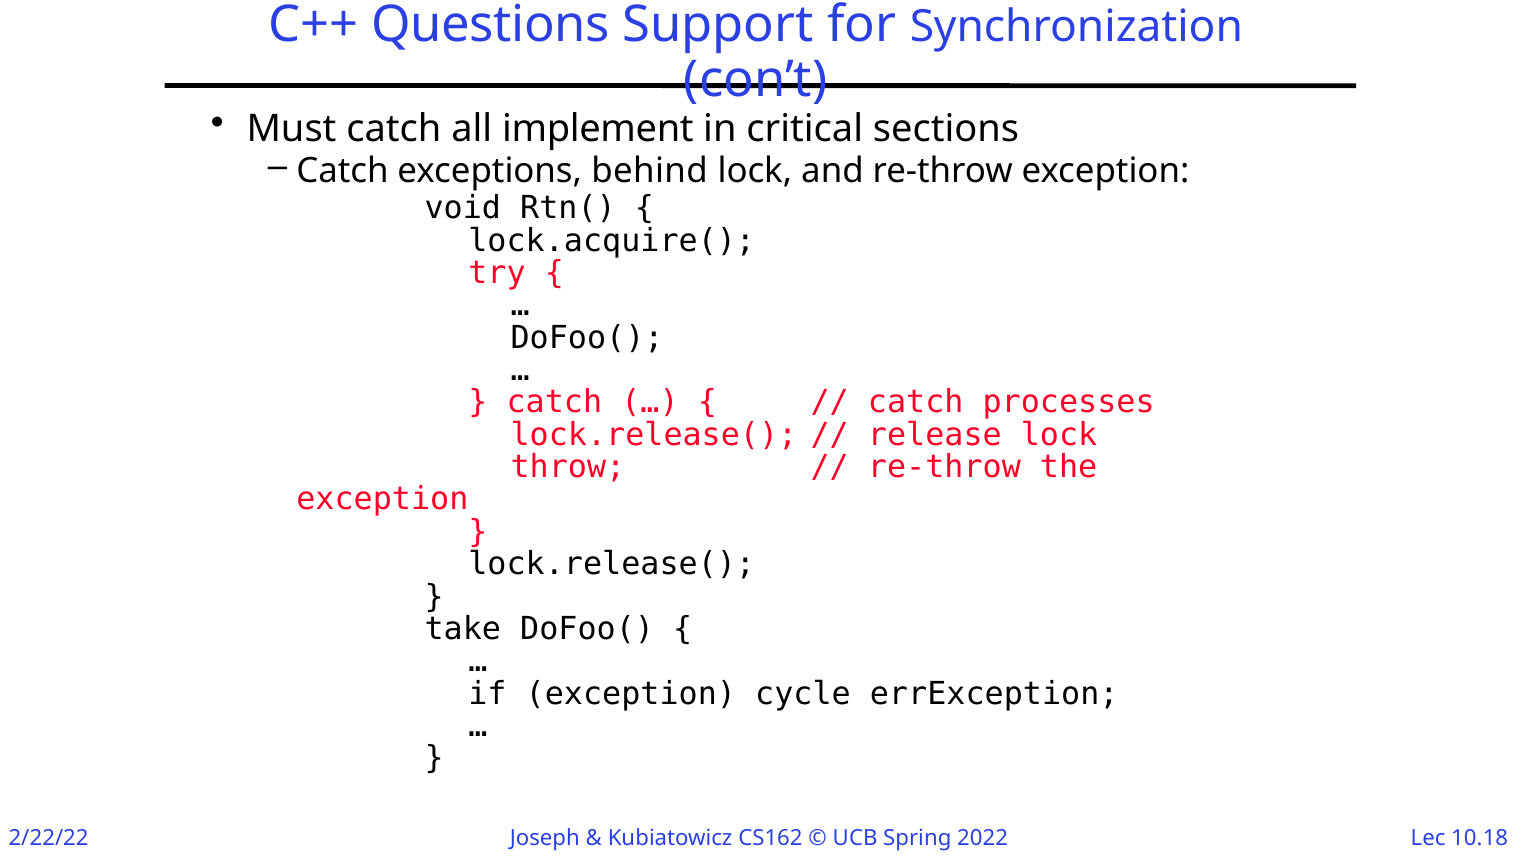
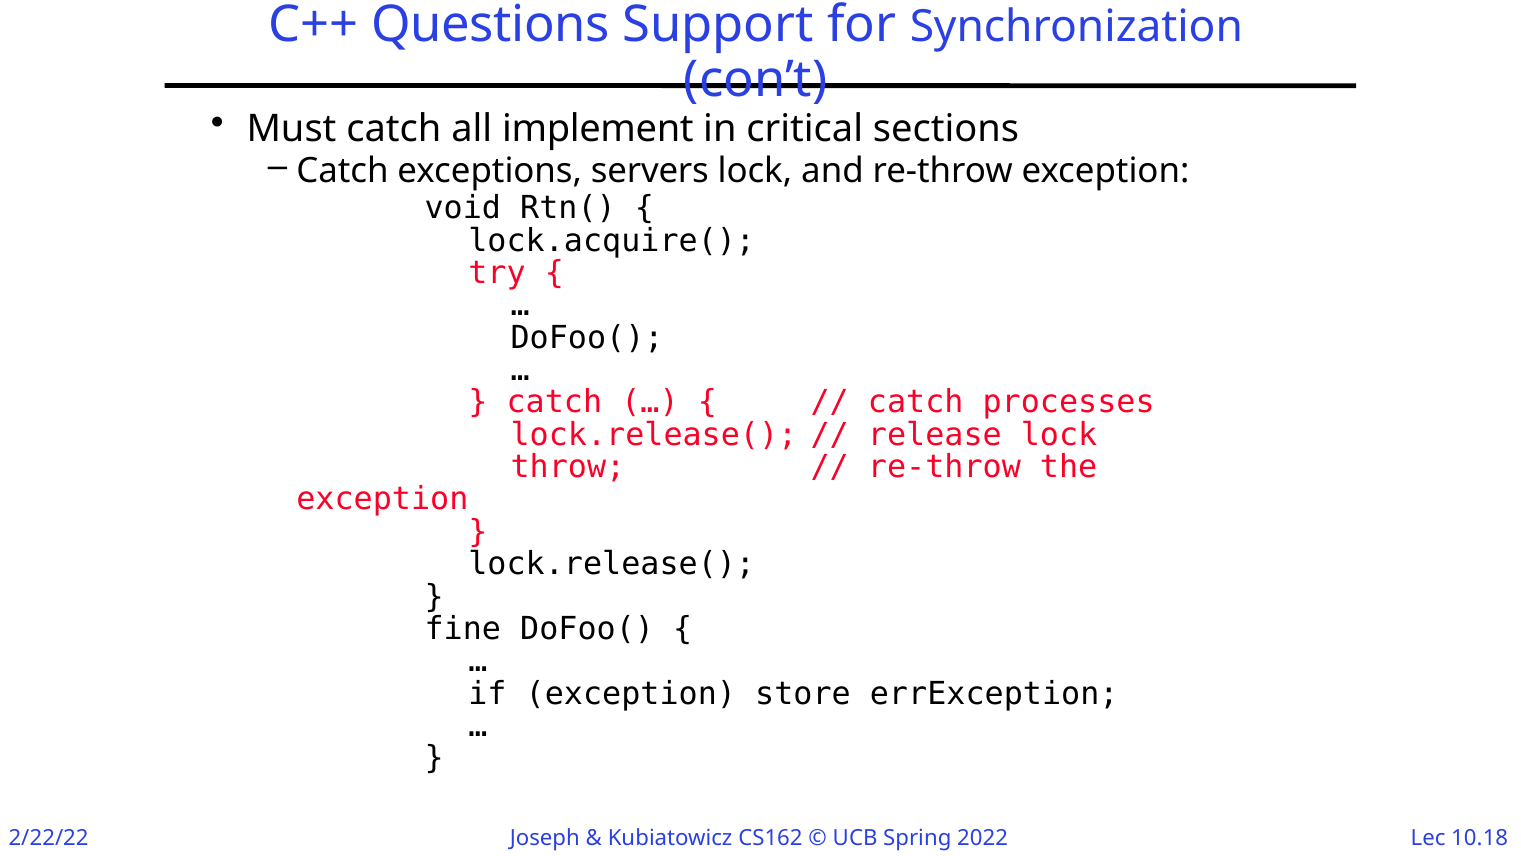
behind: behind -> servers
take: take -> fine
cycle: cycle -> store
